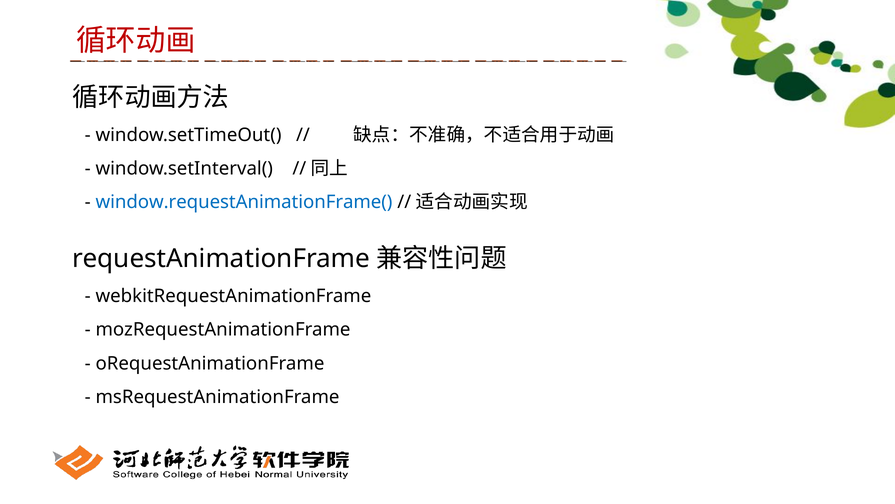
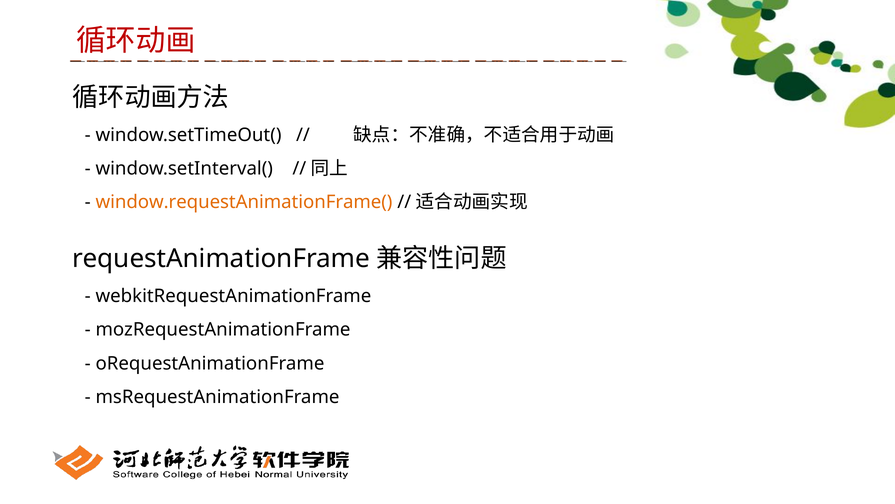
window.requestAnimationFrame( colour: blue -> orange
